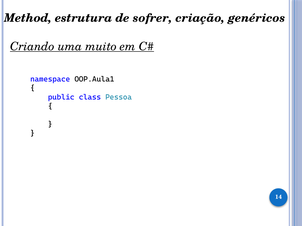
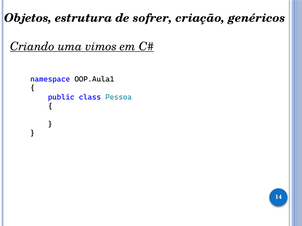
Method: Method -> Objetos
muito: muito -> vimos
